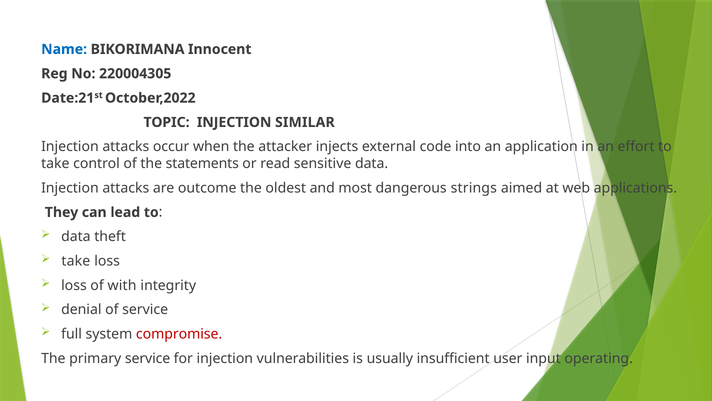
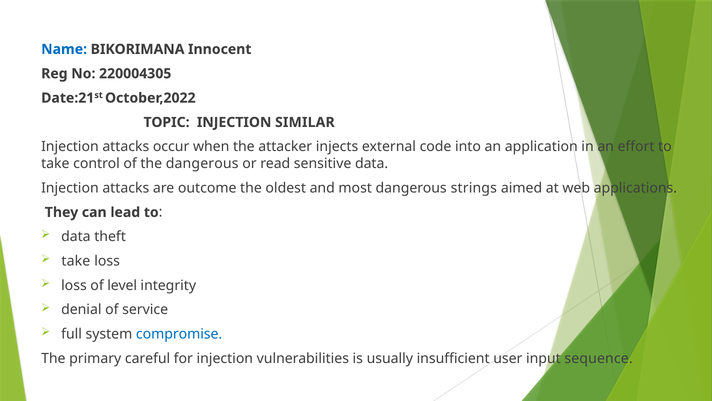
the statements: statements -> dangerous
with: with -> level
compromise colour: red -> blue
primary service: service -> careful
operating: operating -> sequence
